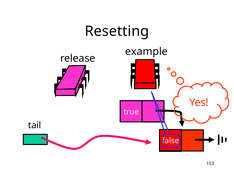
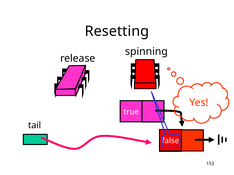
example: example -> spinning
